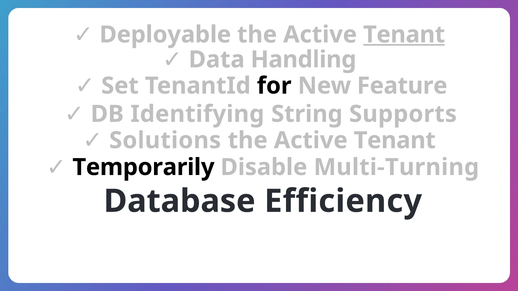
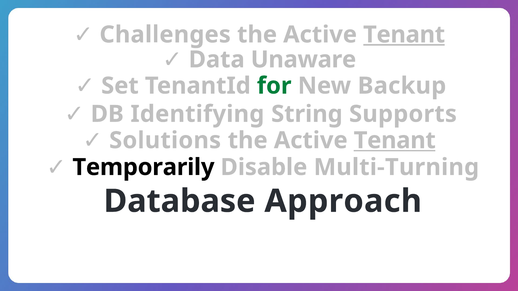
Deployable: Deployable -> Challenges
Handling: Handling -> Unaware
for colour: black -> green
Feature: Feature -> Backup
Tenant at (395, 141) underline: none -> present
Efficiency: Efficiency -> Approach
